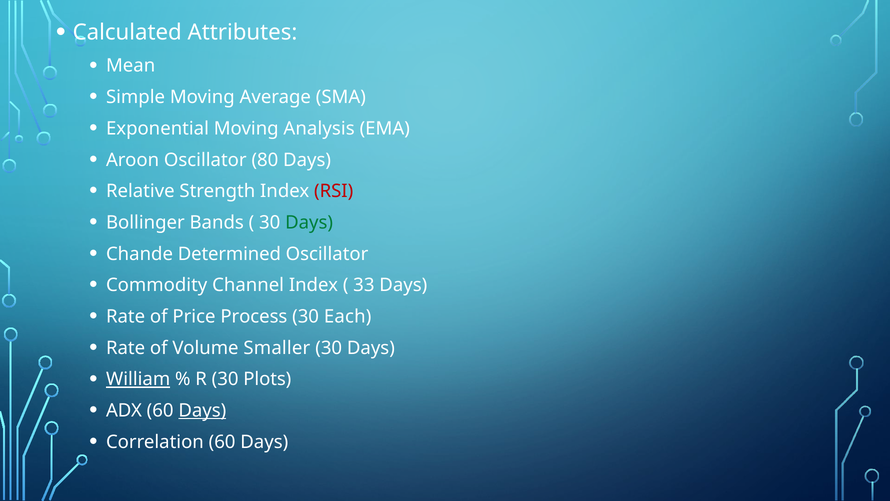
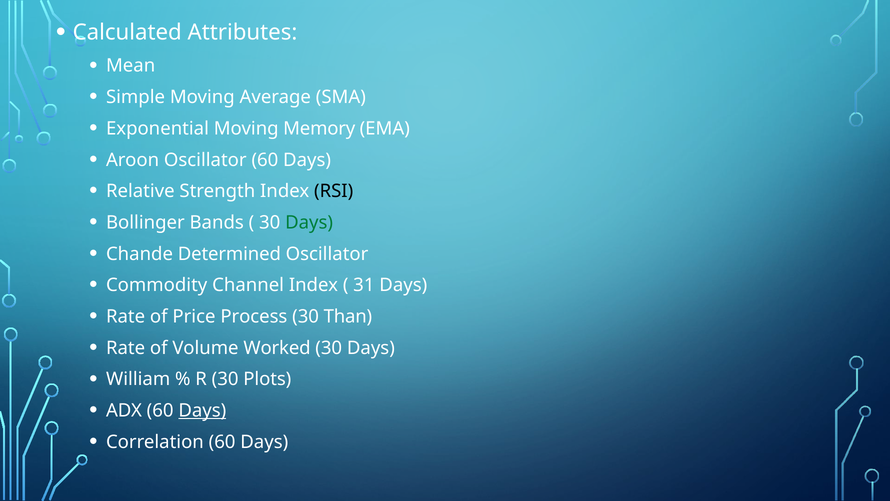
Analysis: Analysis -> Memory
Oscillator 80: 80 -> 60
RSI colour: red -> black
33: 33 -> 31
Each: Each -> Than
Smaller: Smaller -> Worked
William underline: present -> none
